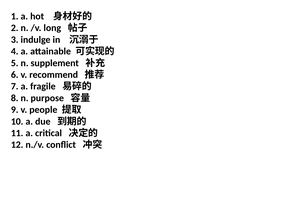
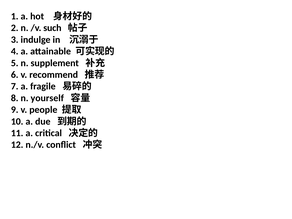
long: long -> such
purpose: purpose -> yourself
